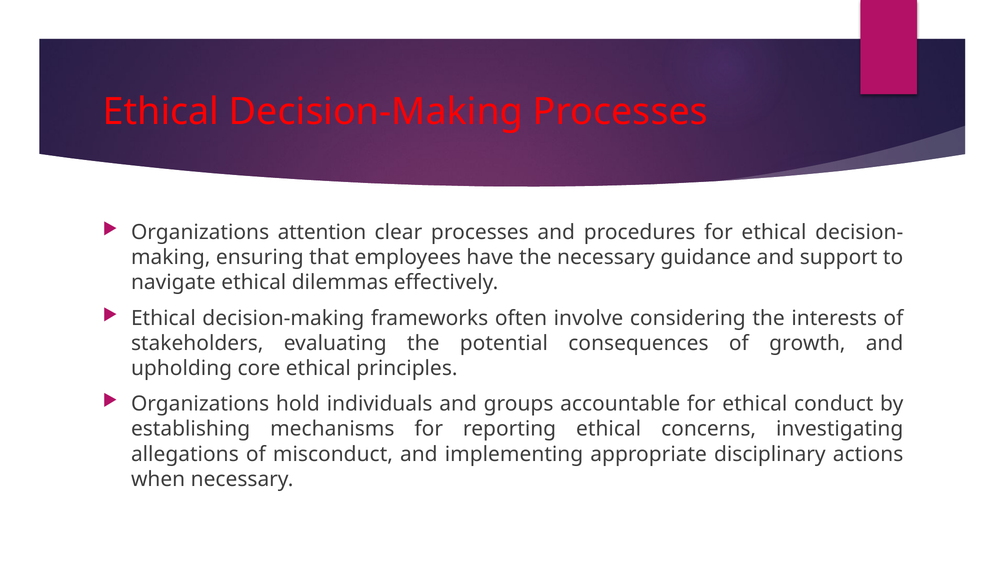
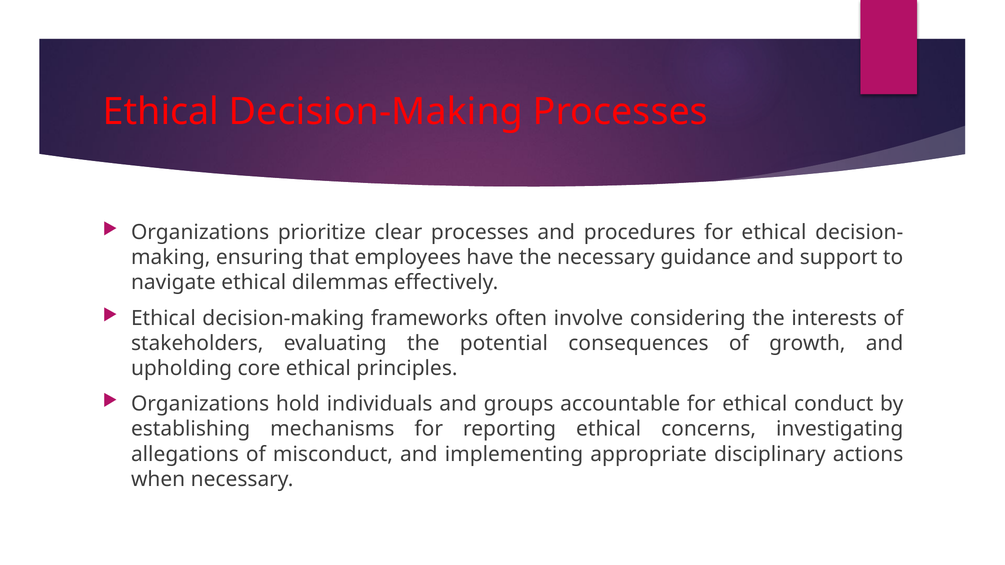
attention: attention -> prioritize
